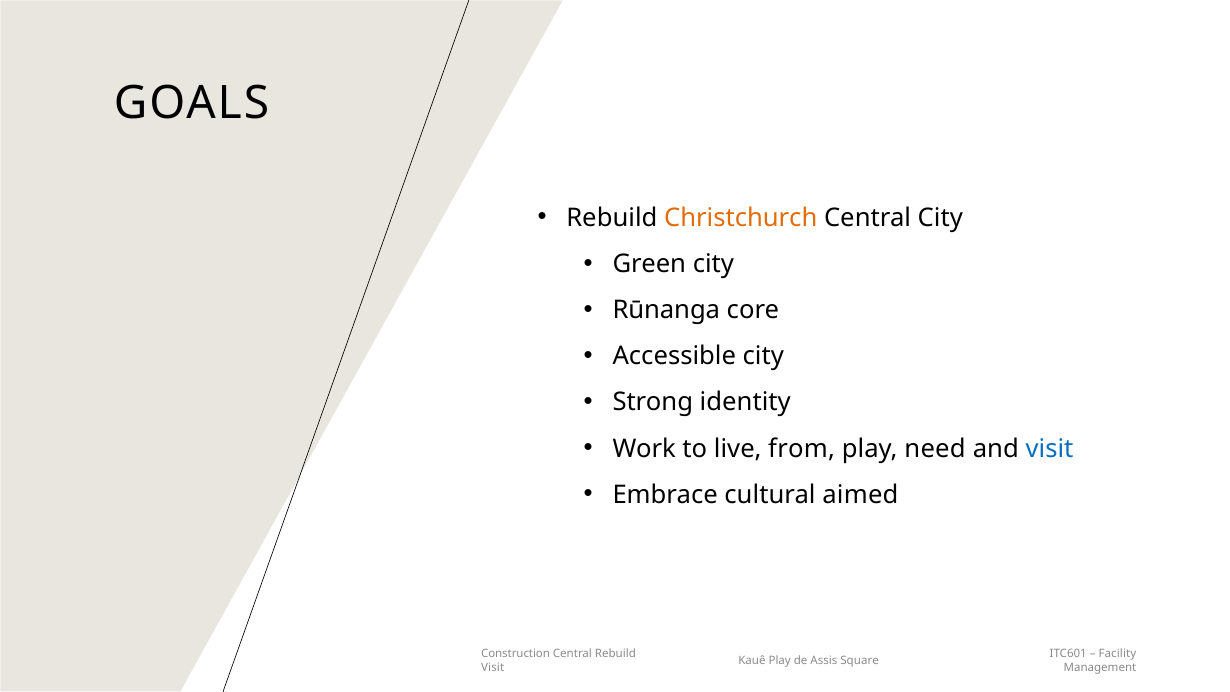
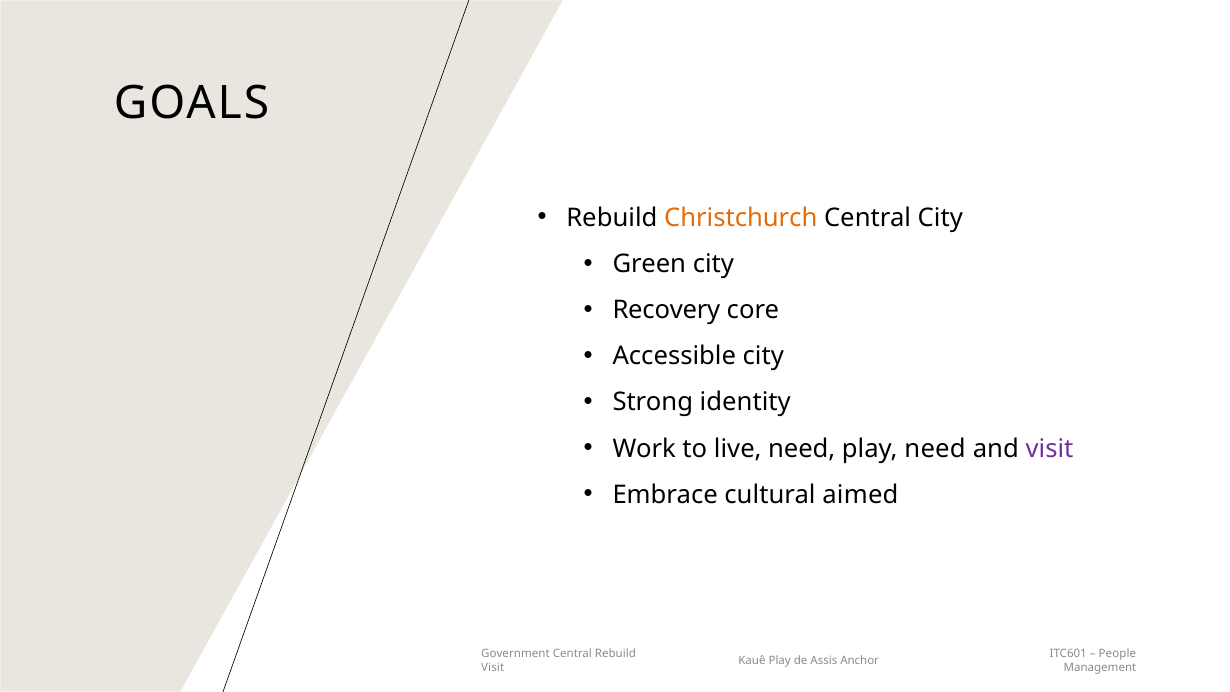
Rūnanga: Rūnanga -> Recovery
live from: from -> need
visit at (1050, 449) colour: blue -> purple
Construction: Construction -> Government
Facility: Facility -> People
Square: Square -> Anchor
